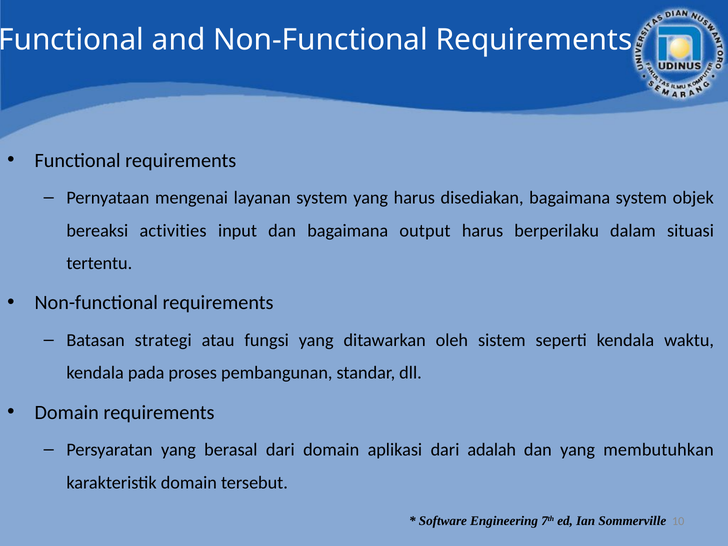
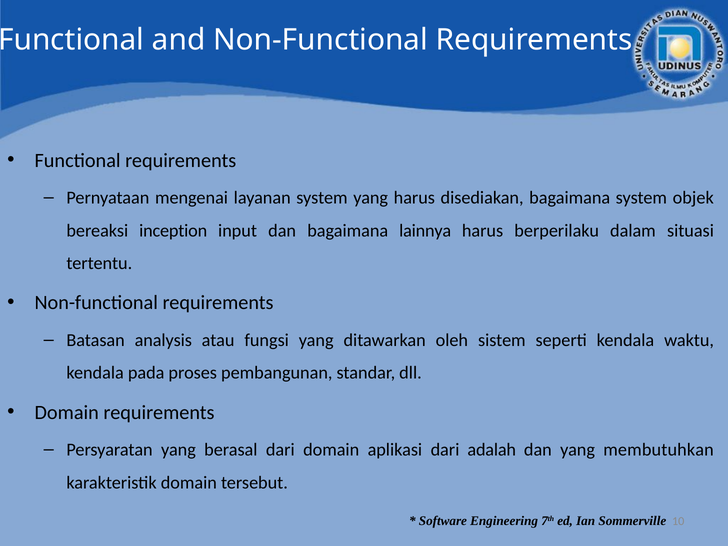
activities: activities -> inception
output: output -> lainnya
strategi: strategi -> analysis
